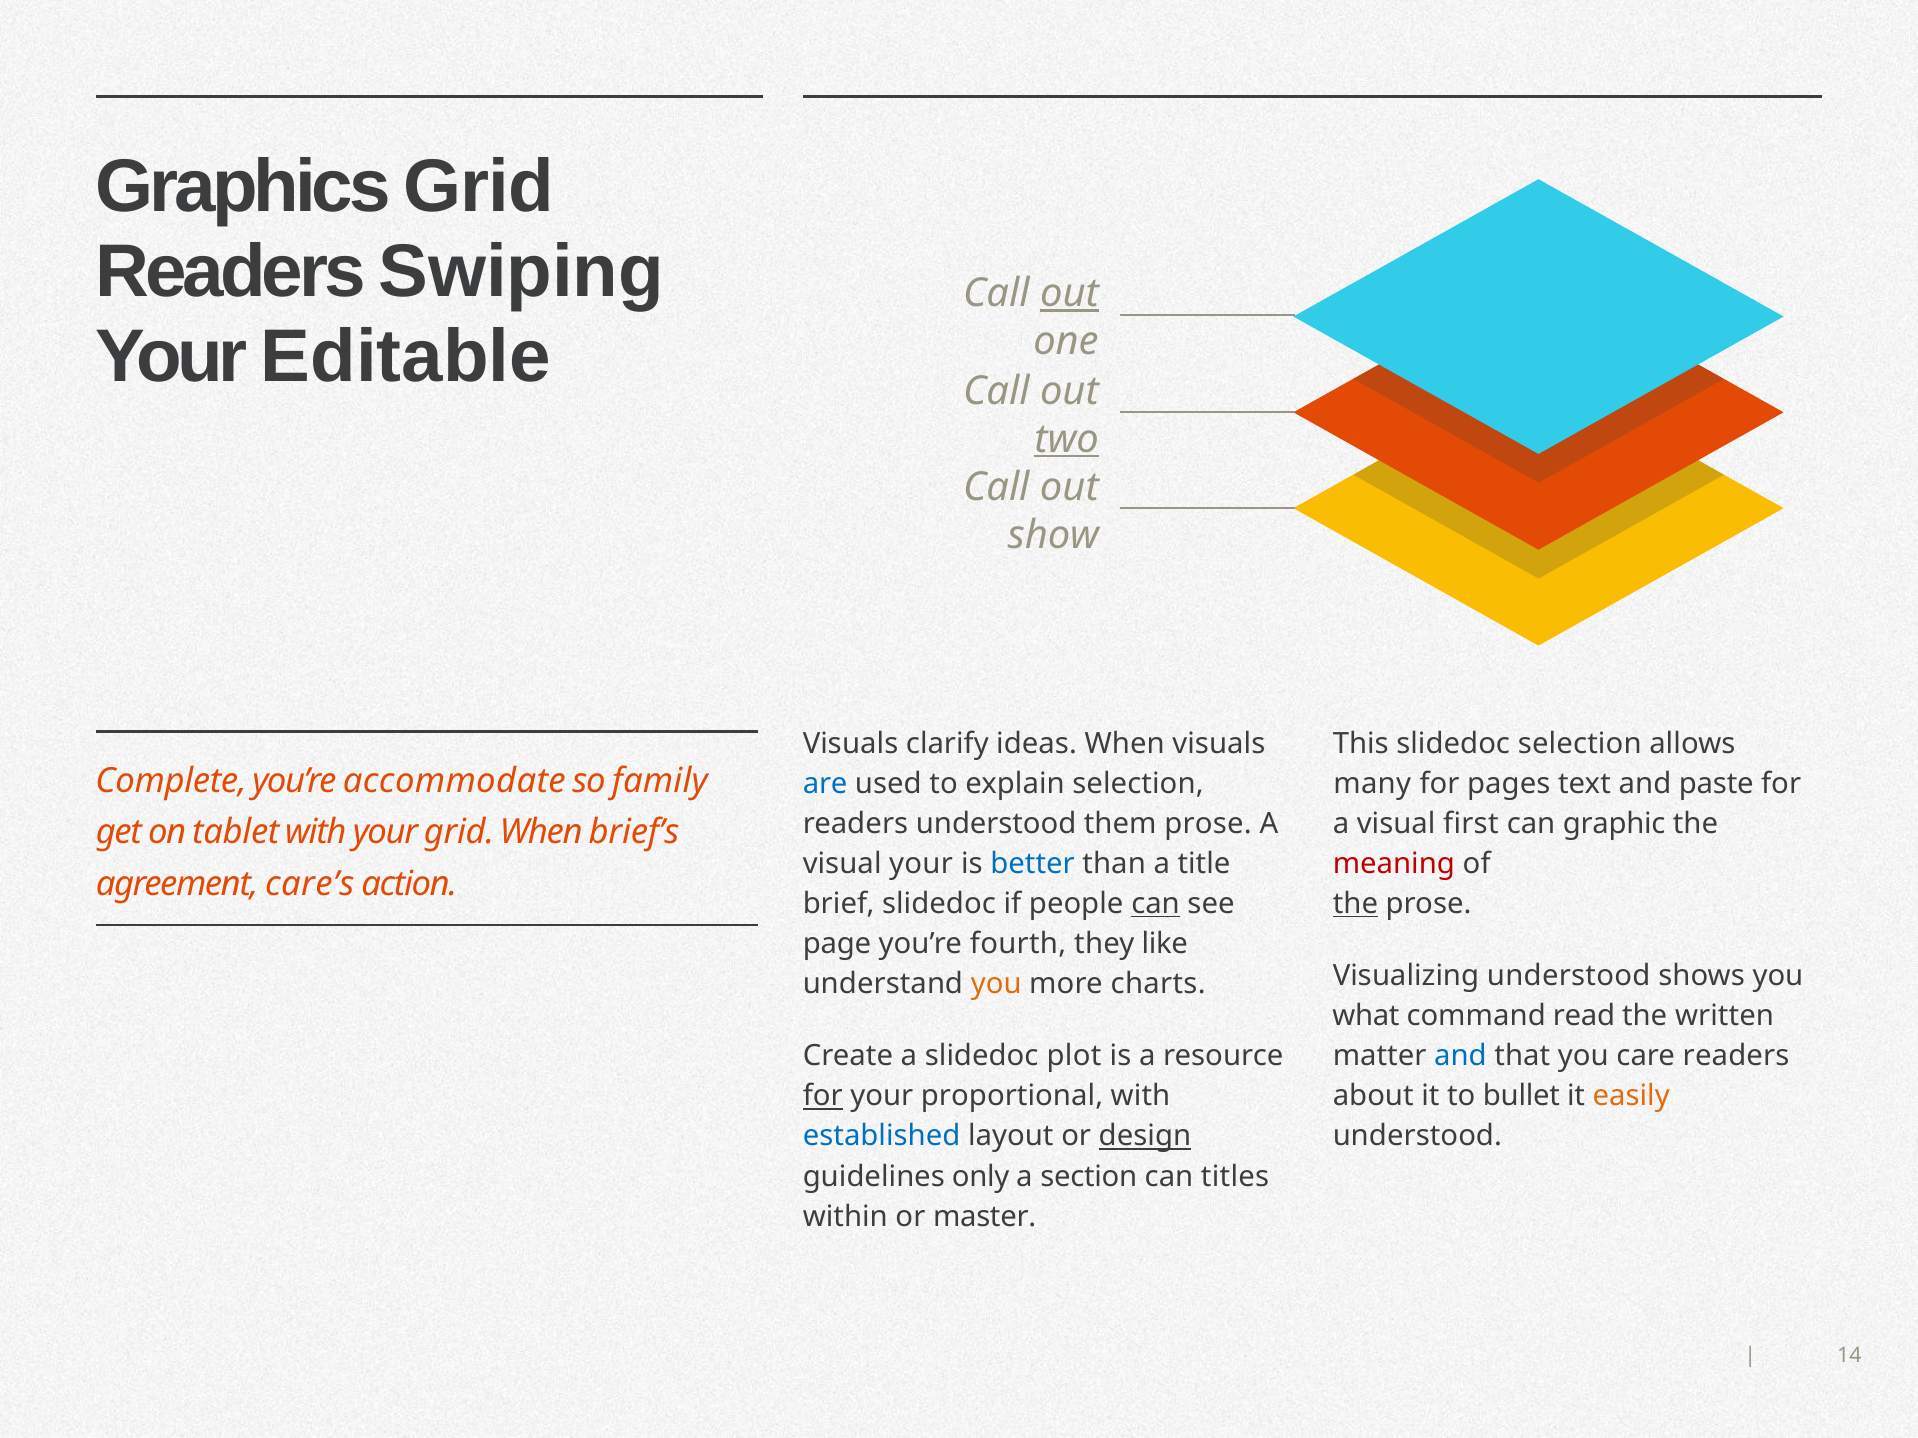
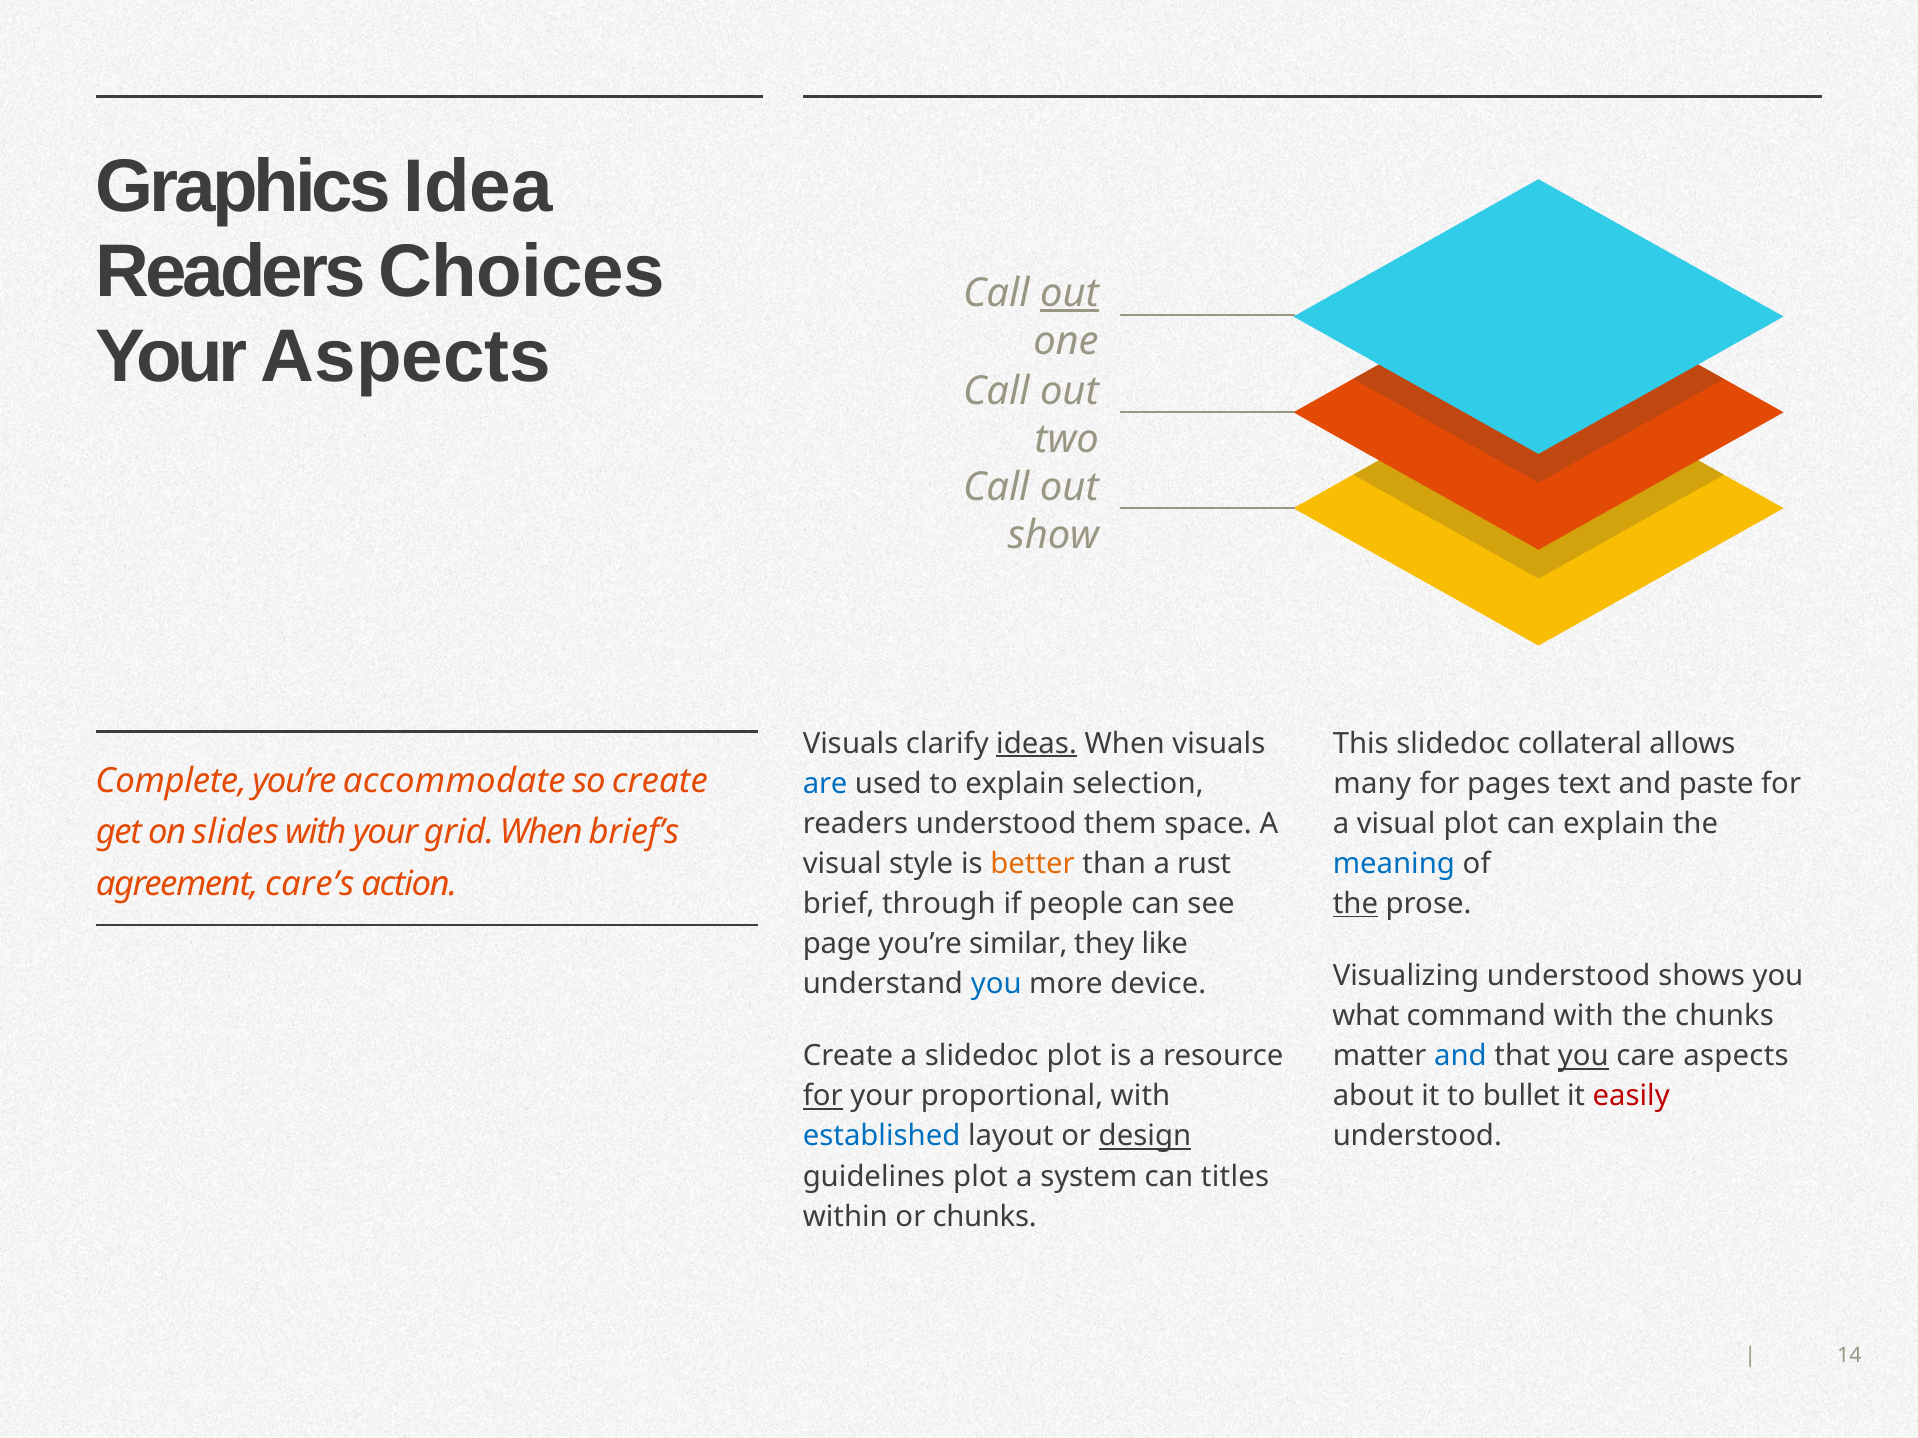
Graphics Grid: Grid -> Idea
Swiping: Swiping -> Choices
Your Editable: Editable -> Aspects
two underline: present -> none
ideas underline: none -> present
slidedoc selection: selection -> collateral
so family: family -> create
them prose: prose -> space
visual first: first -> plot
can graphic: graphic -> explain
tablet: tablet -> slides
visual your: your -> style
better colour: blue -> orange
title: title -> rust
meaning colour: red -> blue
brief slidedoc: slidedoc -> through
can at (1156, 904) underline: present -> none
fourth: fourth -> similar
you at (996, 984) colour: orange -> blue
charts: charts -> device
command read: read -> with
the written: written -> chunks
you at (1583, 1056) underline: none -> present
care readers: readers -> aspects
easily colour: orange -> red
guidelines only: only -> plot
section: section -> system
or master: master -> chunks
